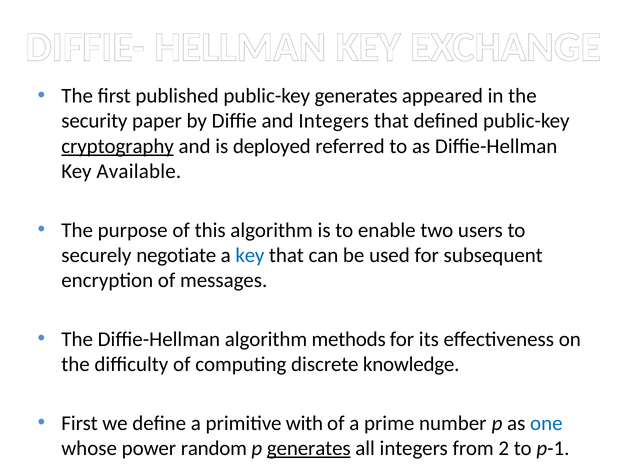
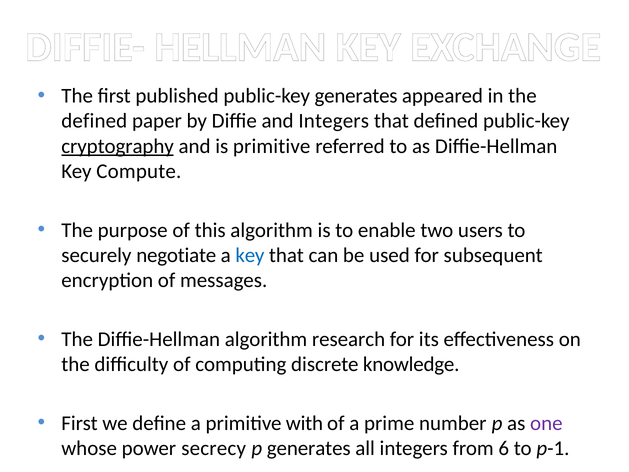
security at (94, 121): security -> defined
is deployed: deployed -> primitive
Available: Available -> Compute
methods: methods -> research
one colour: blue -> purple
random: random -> secrecy
generates at (309, 448) underline: present -> none
2: 2 -> 6
